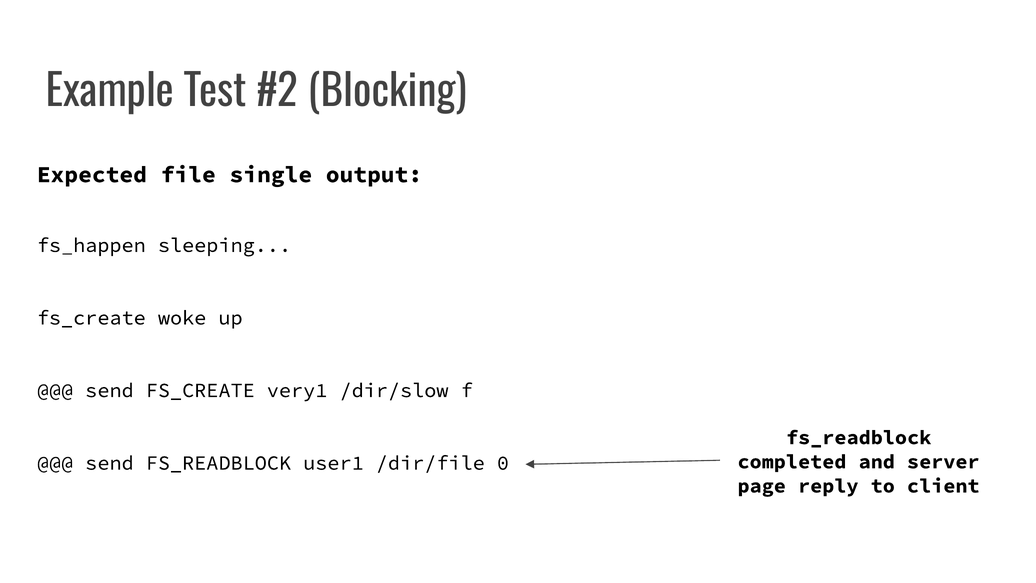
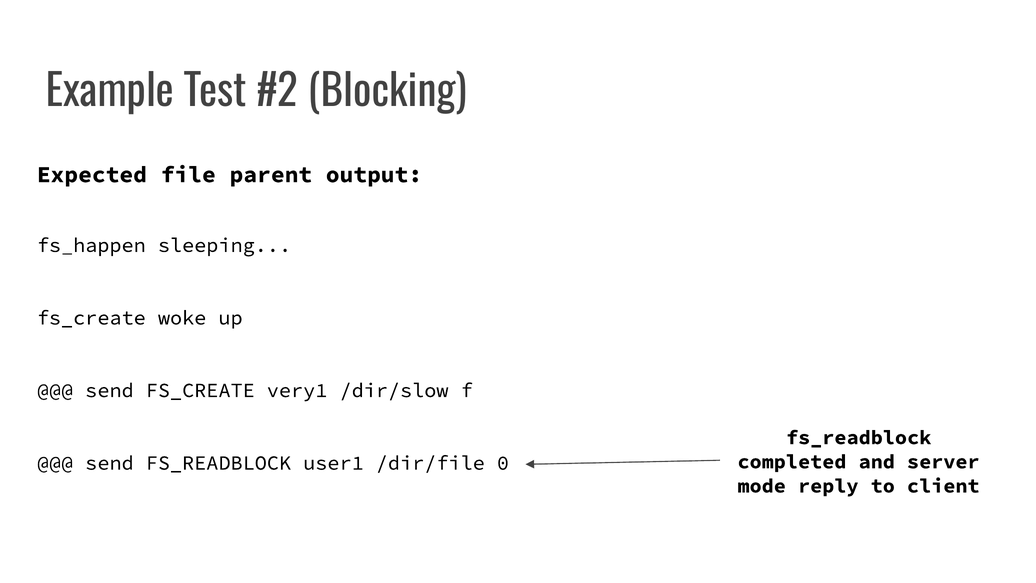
single: single -> parent
page: page -> mode
